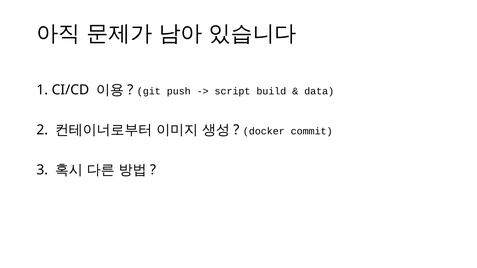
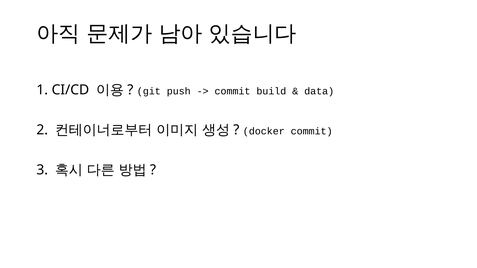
script at (232, 91): script -> commit
